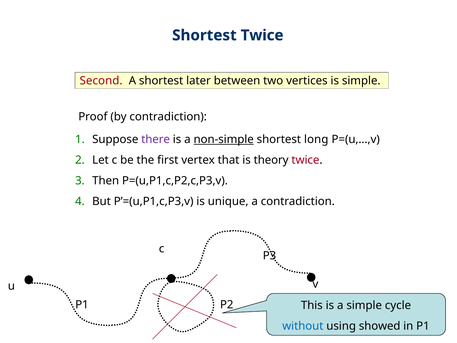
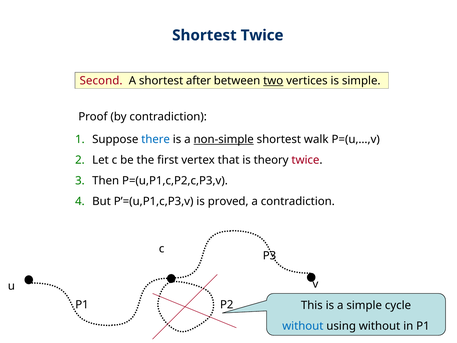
later: later -> after
two underline: none -> present
there colour: purple -> blue
long: long -> walk
unique: unique -> proved
using showed: showed -> without
